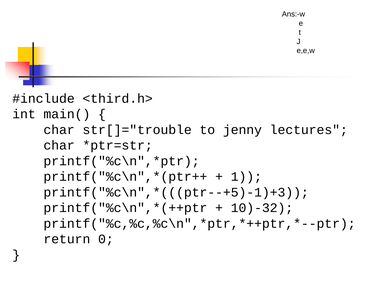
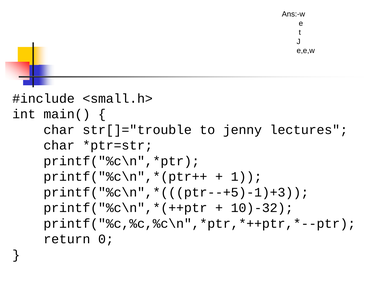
<third.h>: <third.h> -> <small.h>
